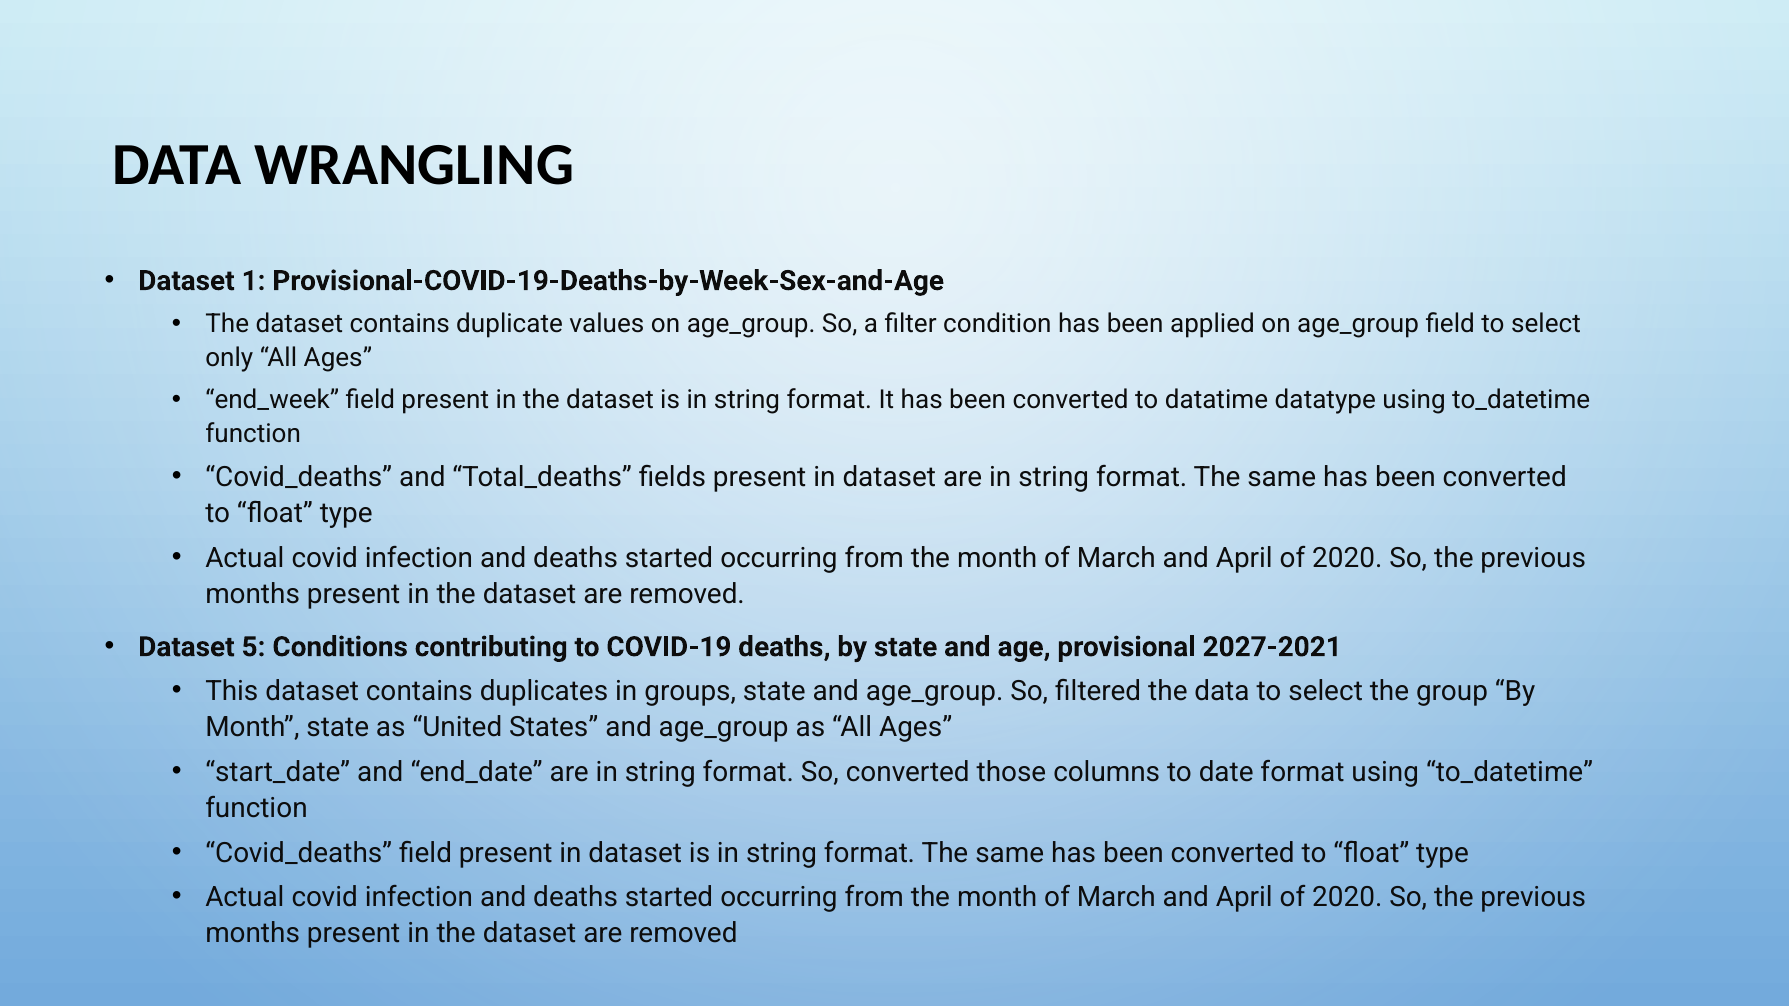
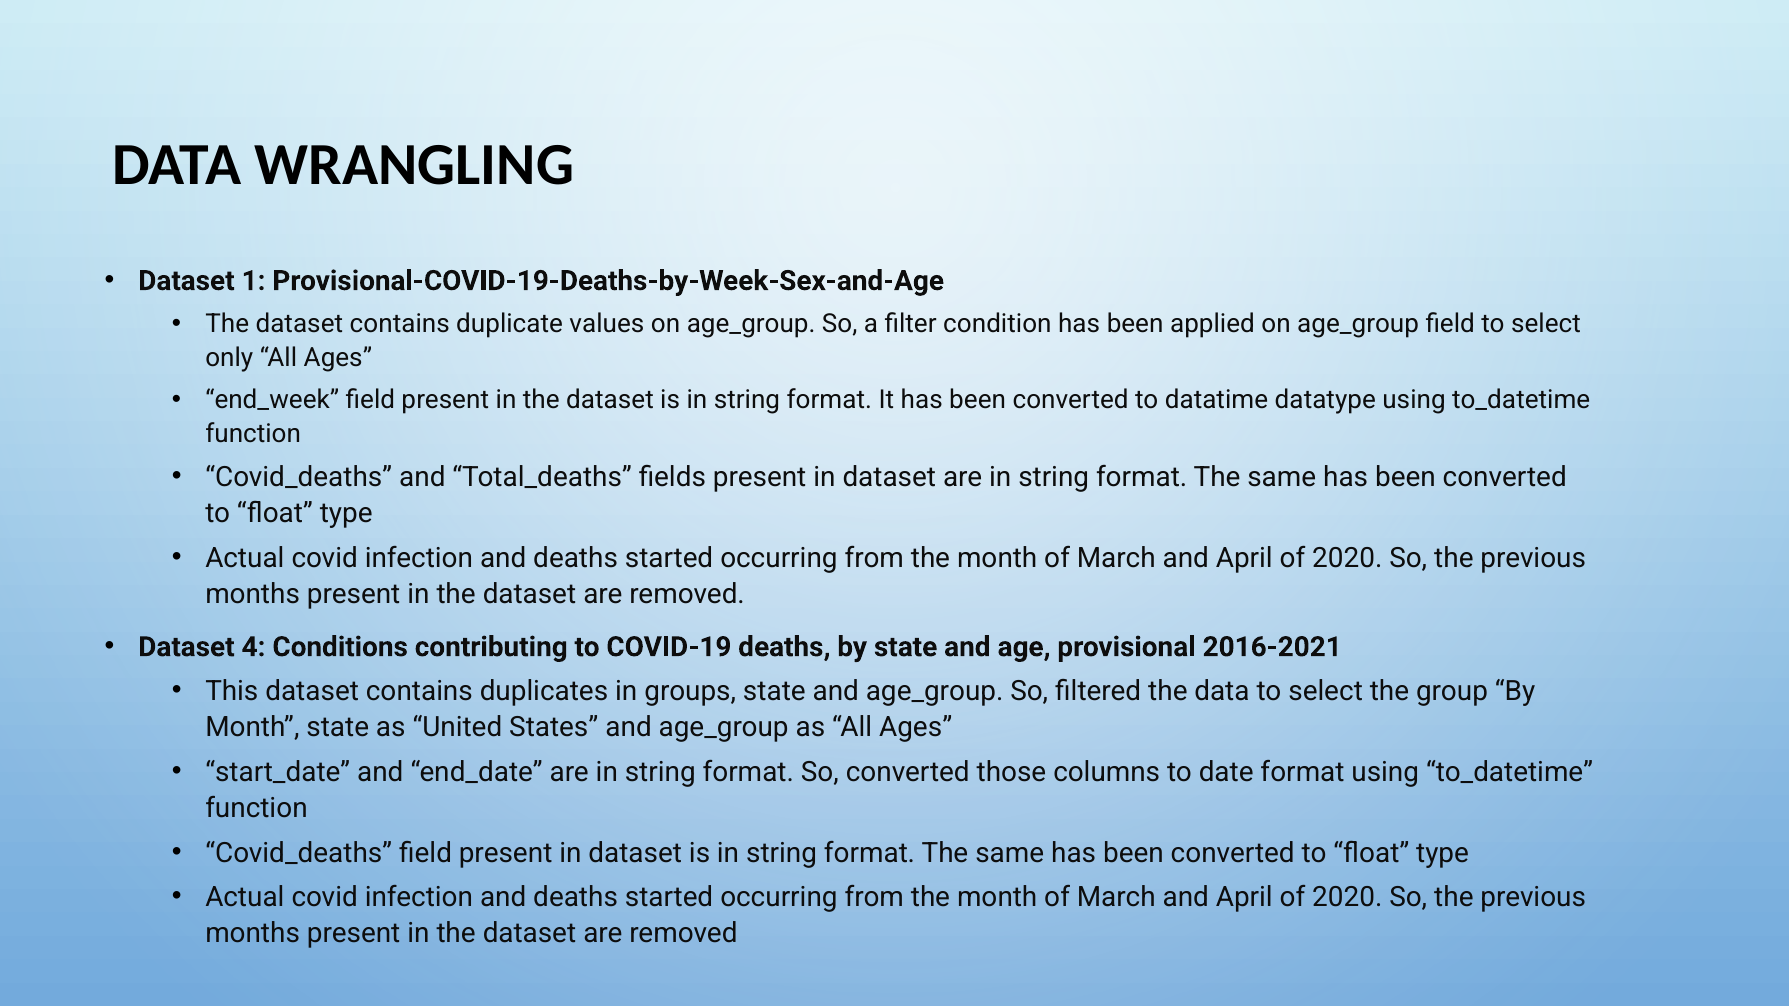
5: 5 -> 4
2027-2021: 2027-2021 -> 2016-2021
